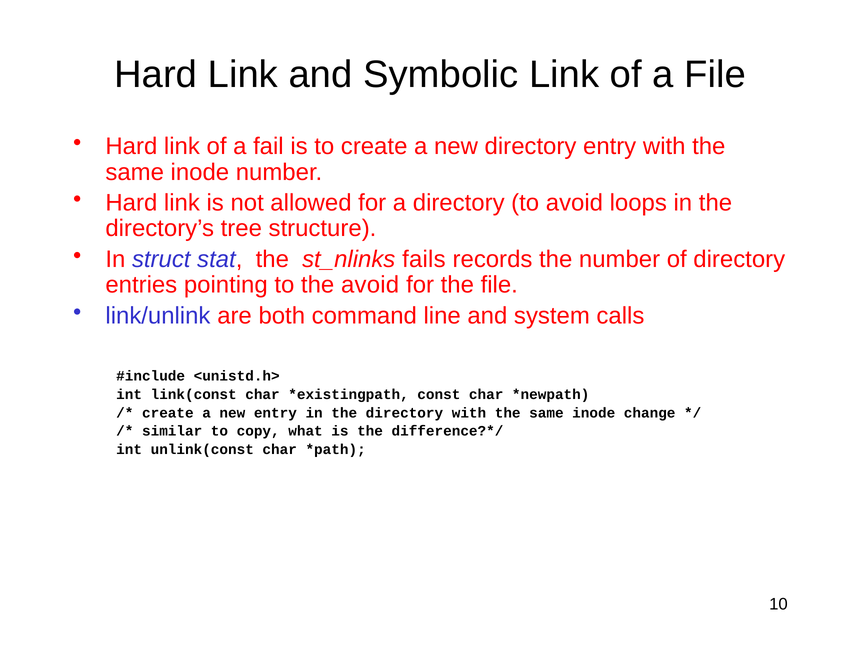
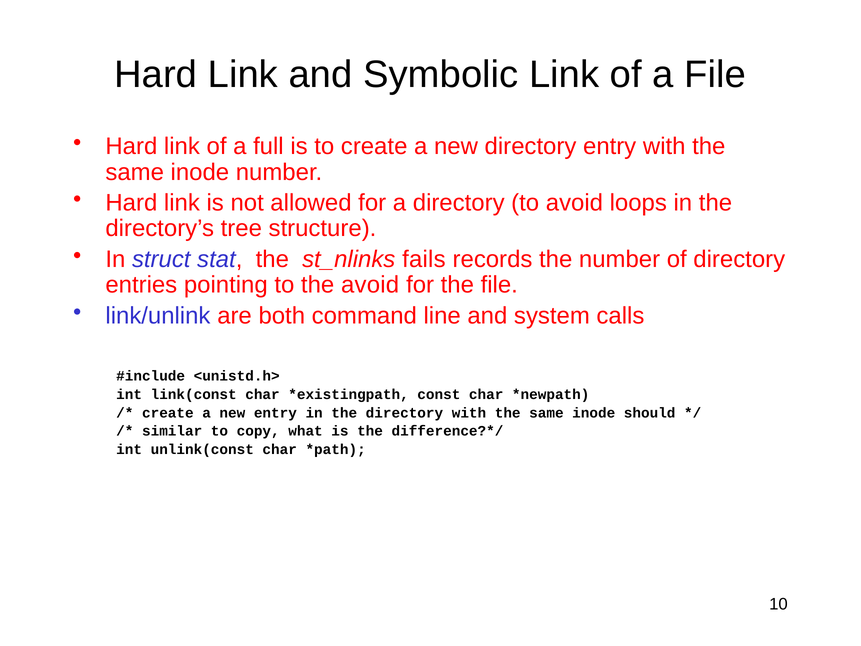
fail: fail -> full
change: change -> should
